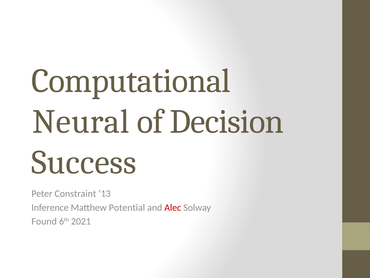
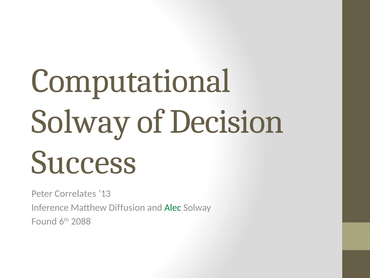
Neural at (81, 121): Neural -> Solway
Constraint: Constraint -> Correlates
Potential: Potential -> Diffusion
Alec colour: red -> green
2021: 2021 -> 2088
